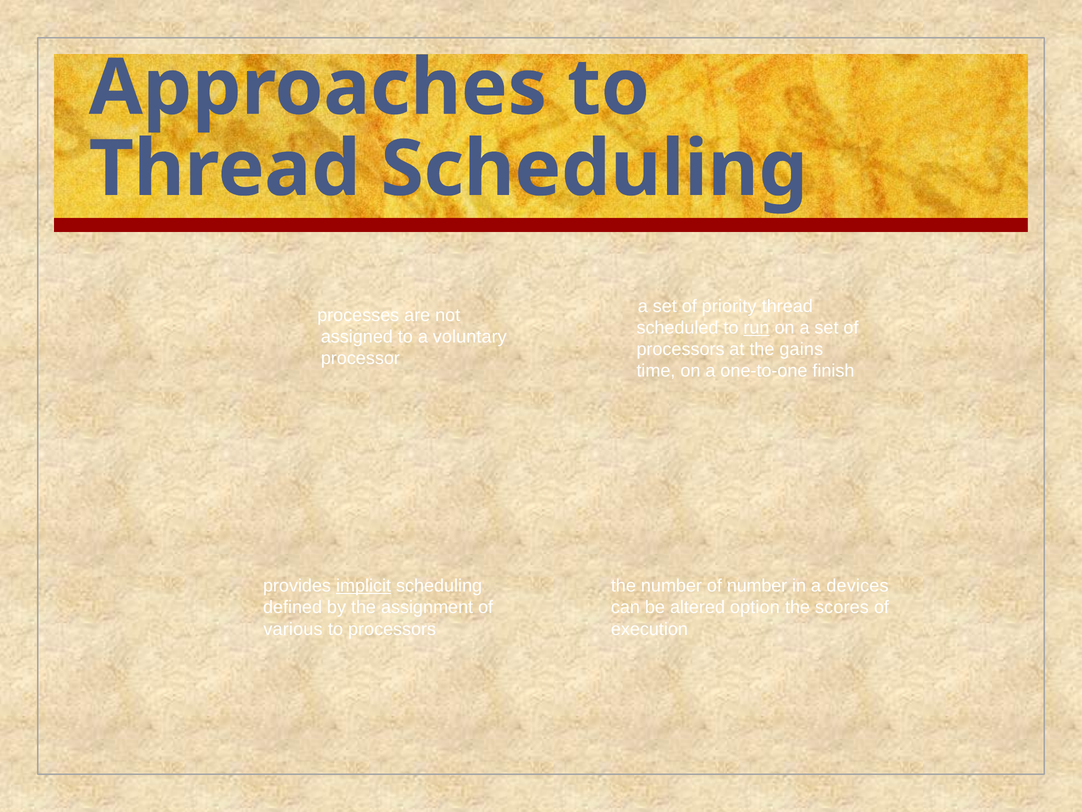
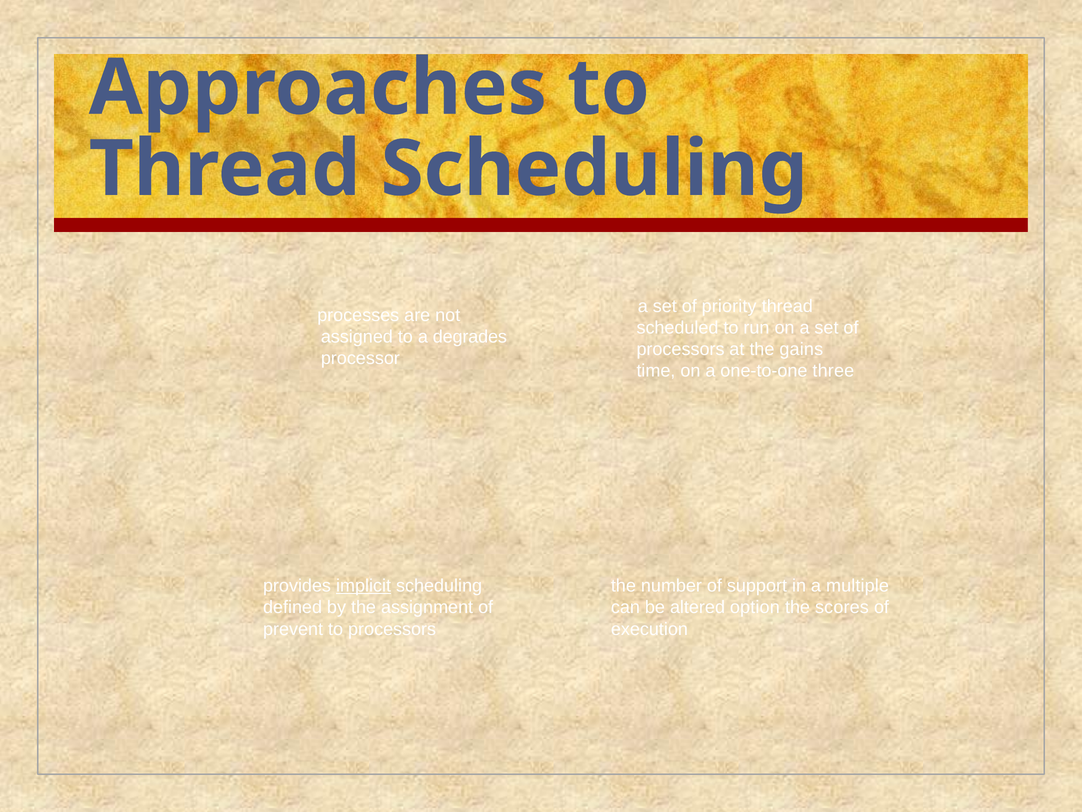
run underline: present -> none
voluntary: voluntary -> degrades
finish: finish -> three
of number: number -> support
devices: devices -> multiple
various: various -> prevent
